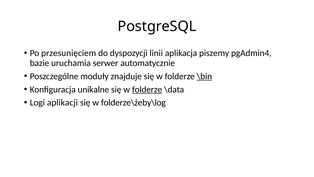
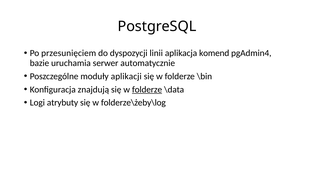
piszemy: piszemy -> komend
znajduje: znajduje -> aplikacji
\bin underline: present -> none
unikalne: unikalne -> znajdują
aplikacji: aplikacji -> atrybuty
